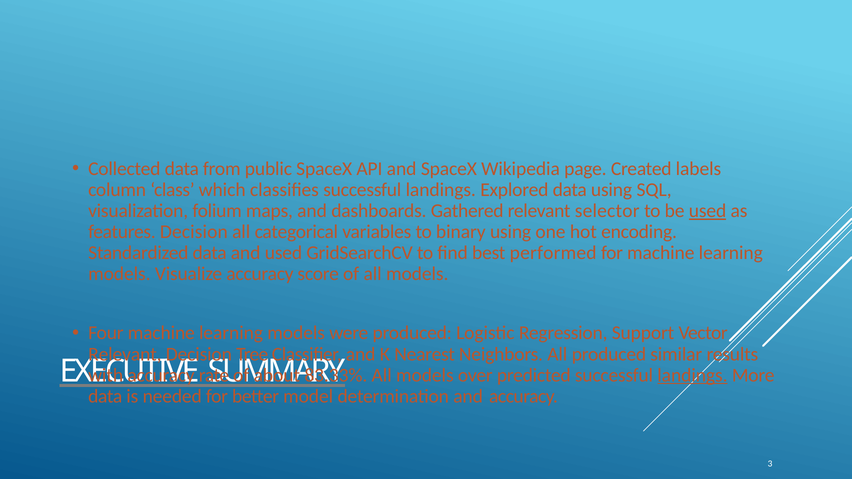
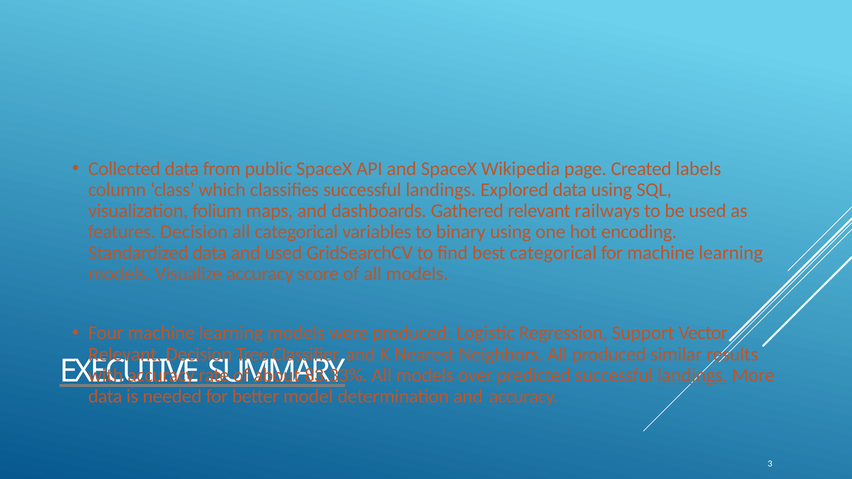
selector: selector -> railways
used at (708, 211) underline: present -> none
best performed: performed -> categorical
